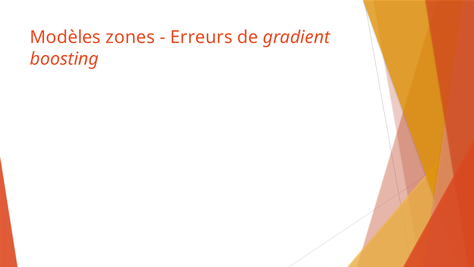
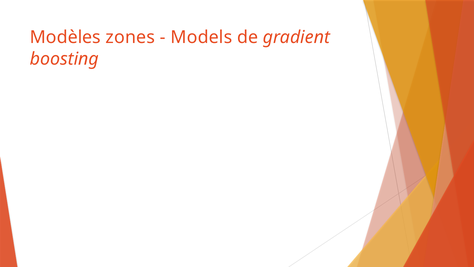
Erreurs: Erreurs -> Models
